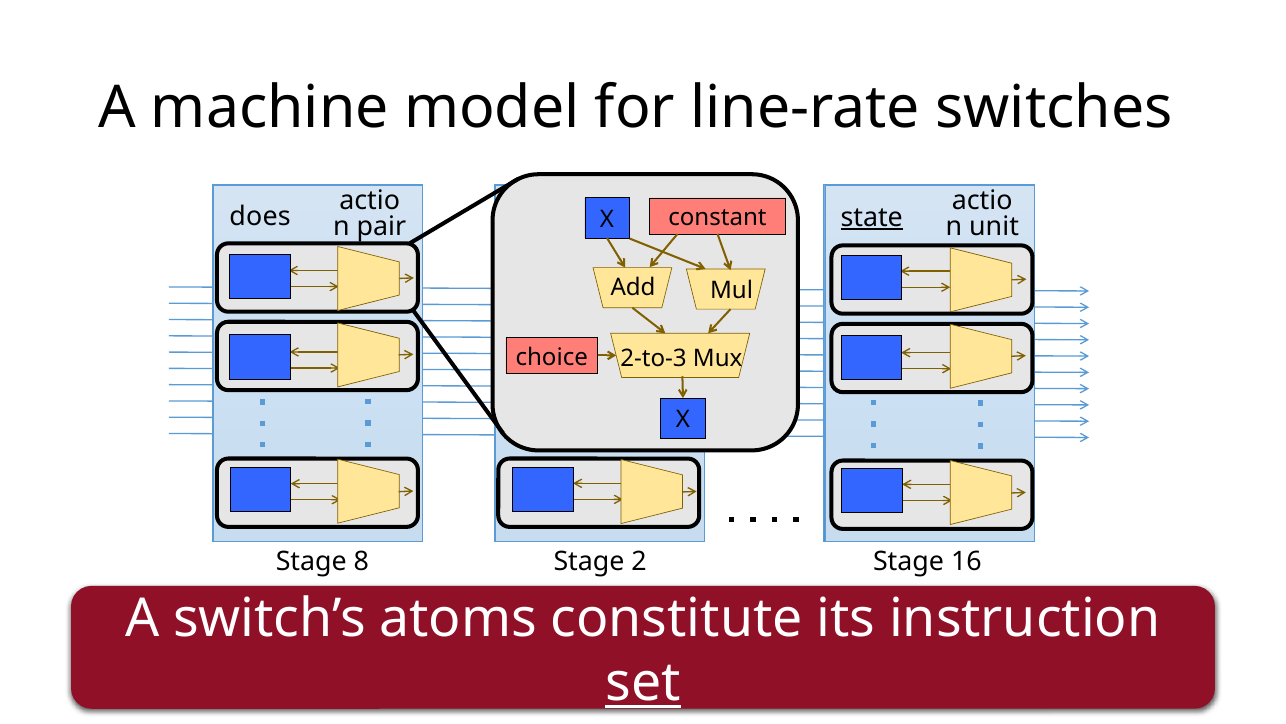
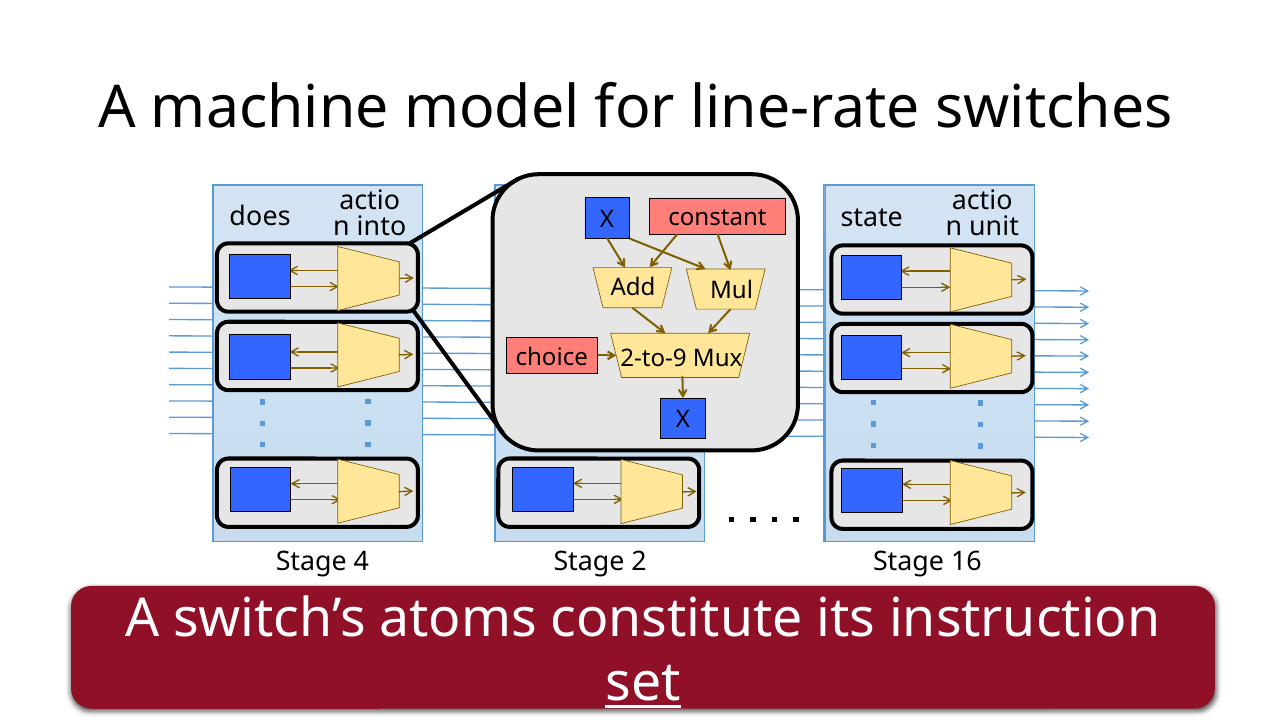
state at (872, 217) underline: present -> none
pair: pair -> into
2-to-3: 2-to-3 -> 2-to-9
8: 8 -> 4
